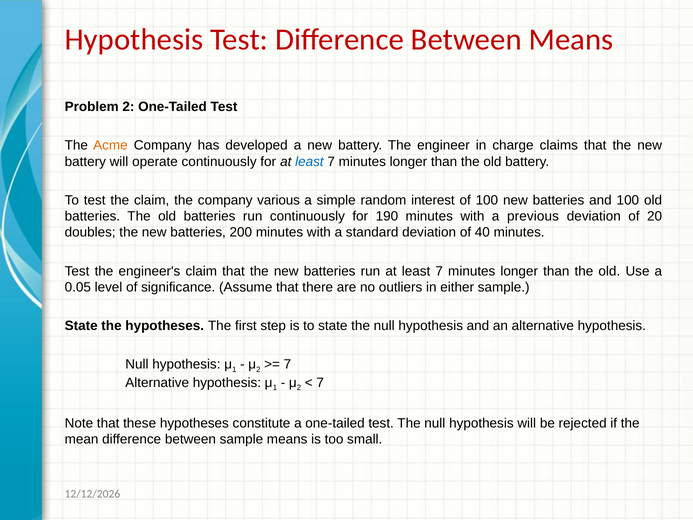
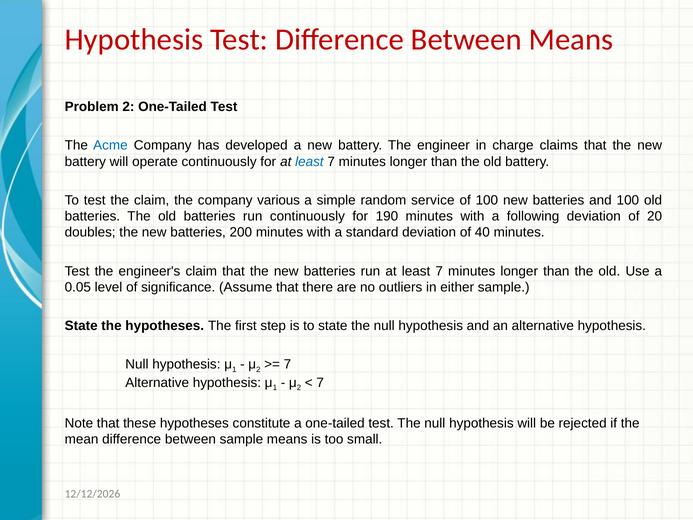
Acme colour: orange -> blue
interest: interest -> service
previous: previous -> following
